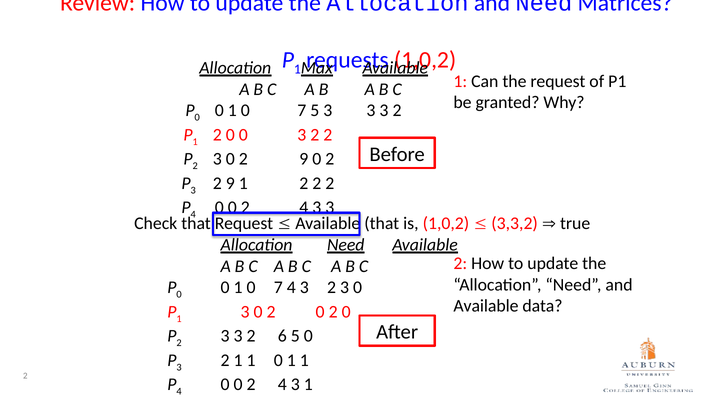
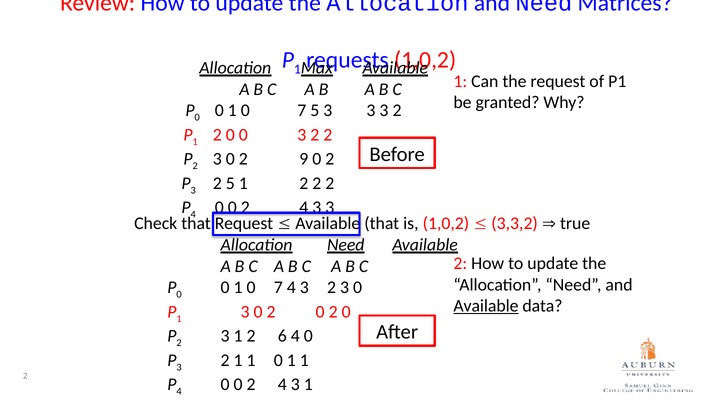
3 2 9: 9 -> 5
Available at (486, 306) underline: none -> present
2 3 3: 3 -> 1
6 5: 5 -> 4
